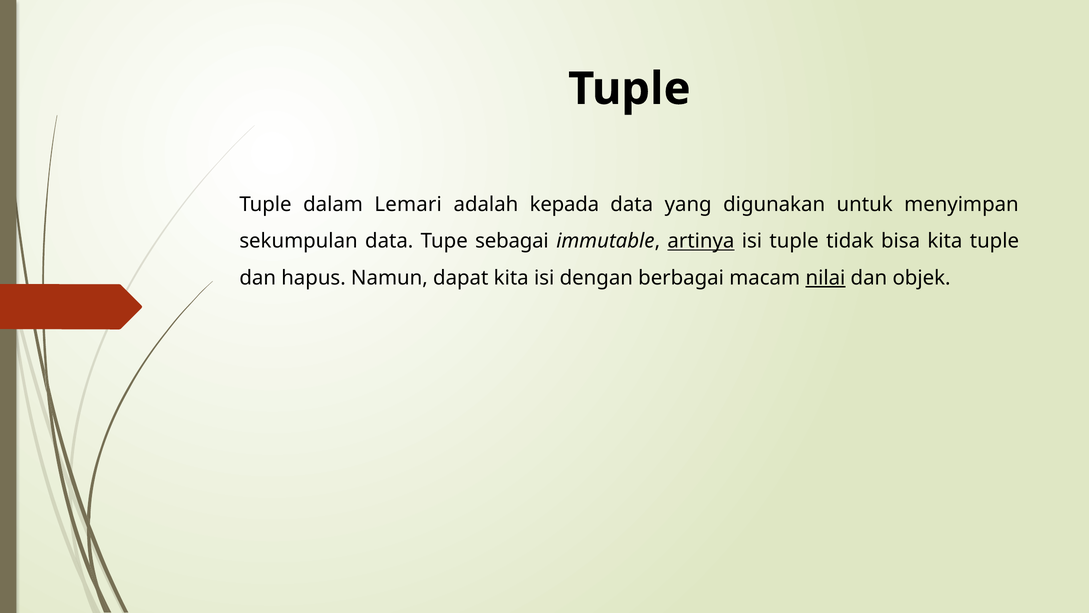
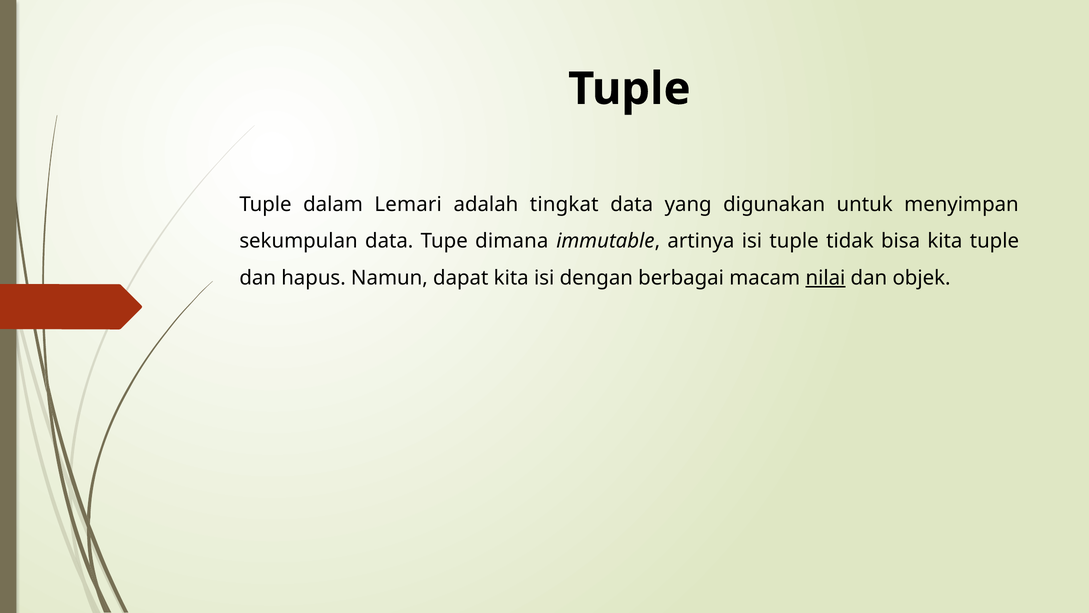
kepada: kepada -> tingkat
sebagai: sebagai -> dimana
artinya underline: present -> none
